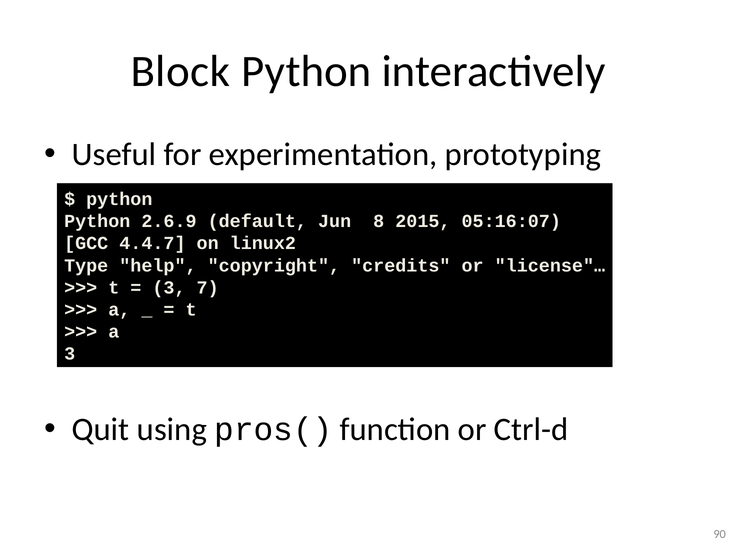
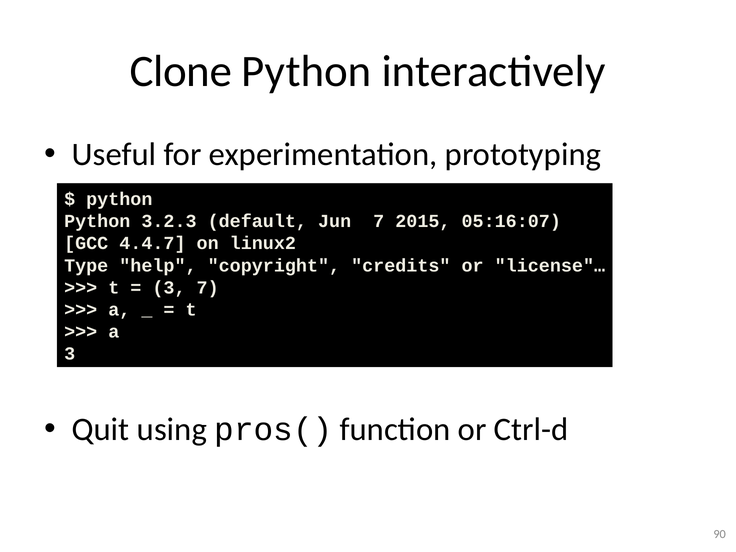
Block: Block -> Clone
2.6.9: 2.6.9 -> 3.2.3
Jun 8: 8 -> 7
